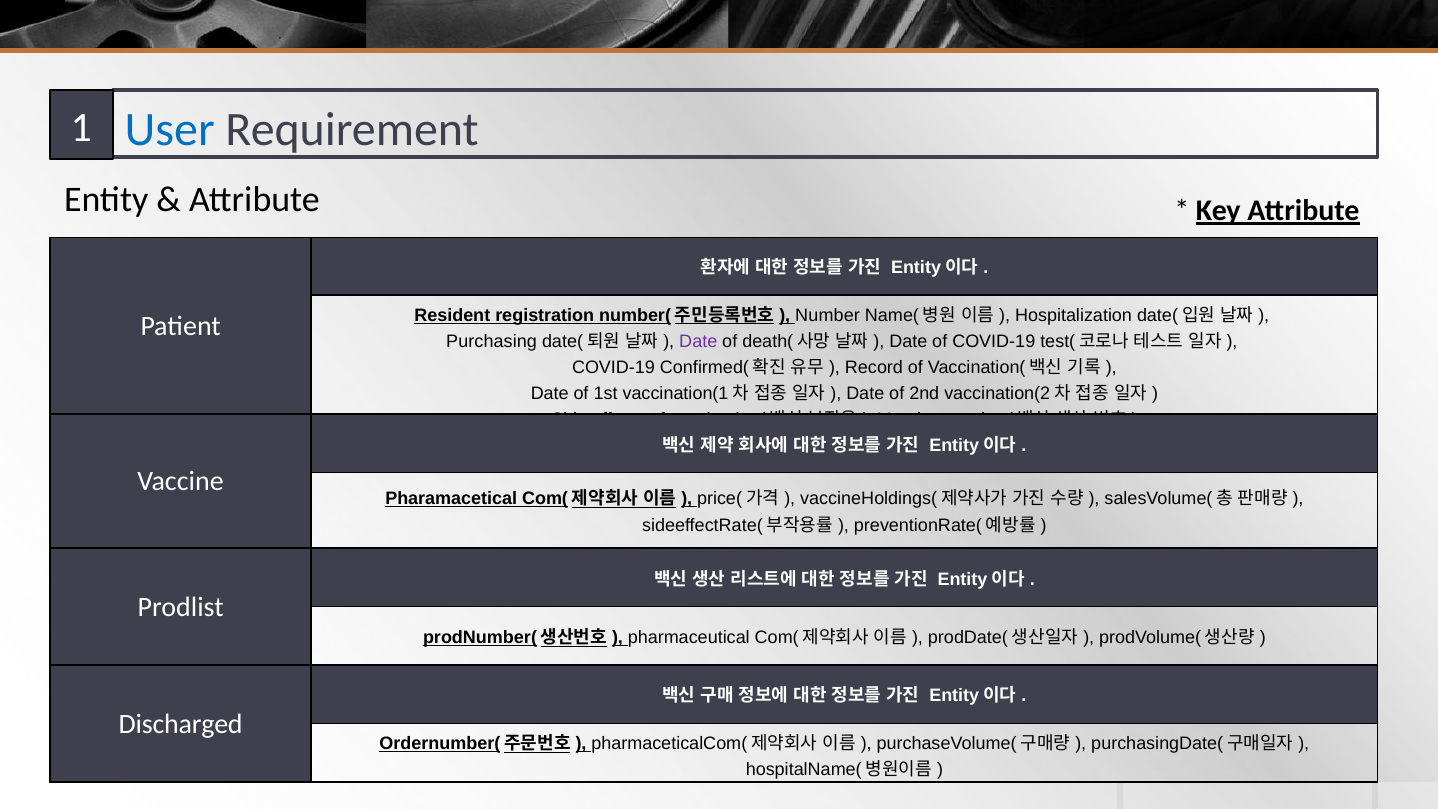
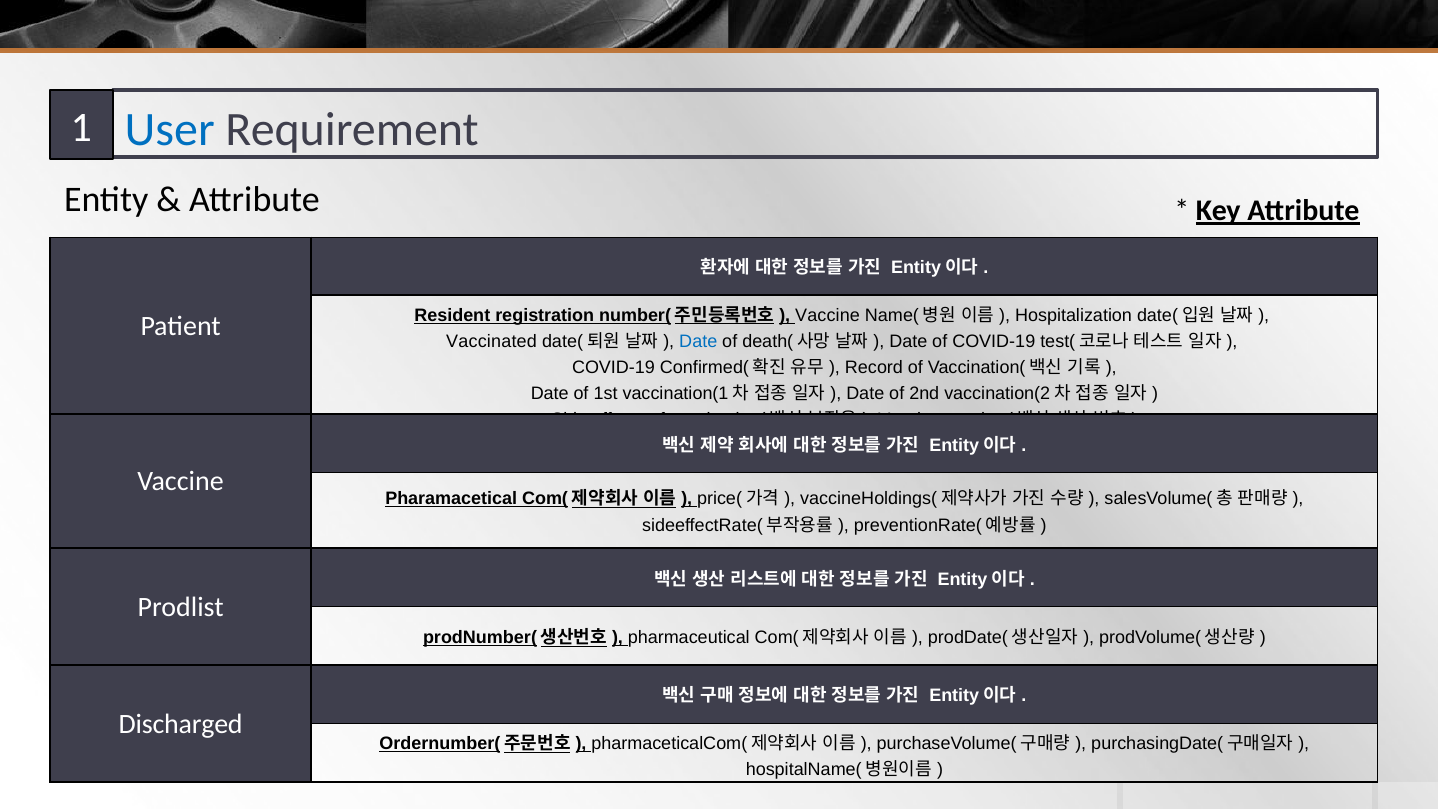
Number at (828, 315): Number -> Vaccine
Purchasing: Purchasing -> Vaccinated
Date at (698, 341) colour: purple -> blue
